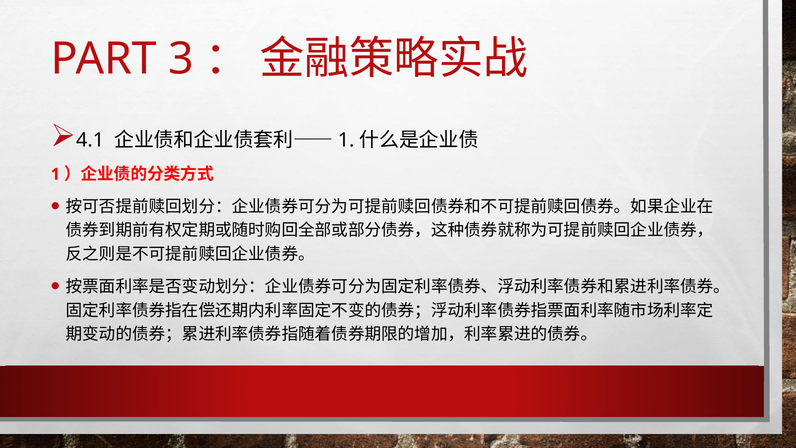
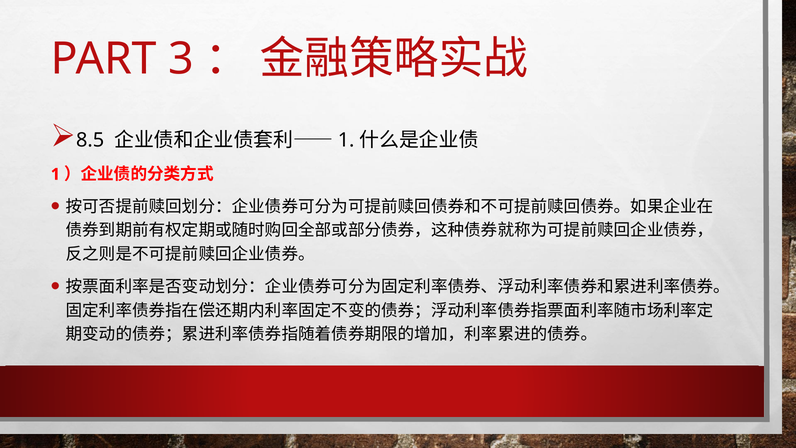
4.1: 4.1 -> 8.5
